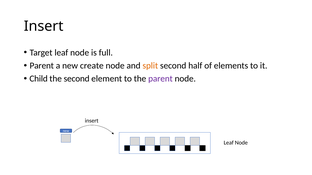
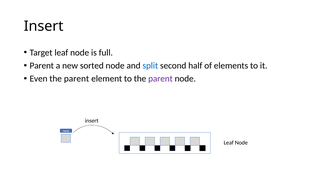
create: create -> sorted
split colour: orange -> blue
Child: Child -> Even
second at (77, 79): second -> parent
